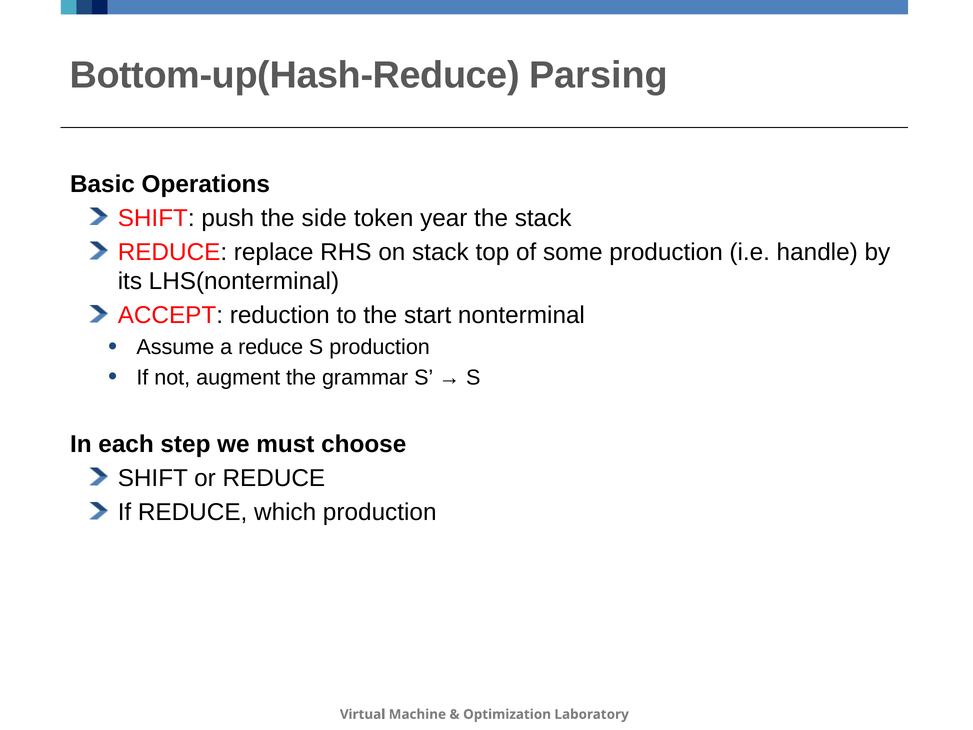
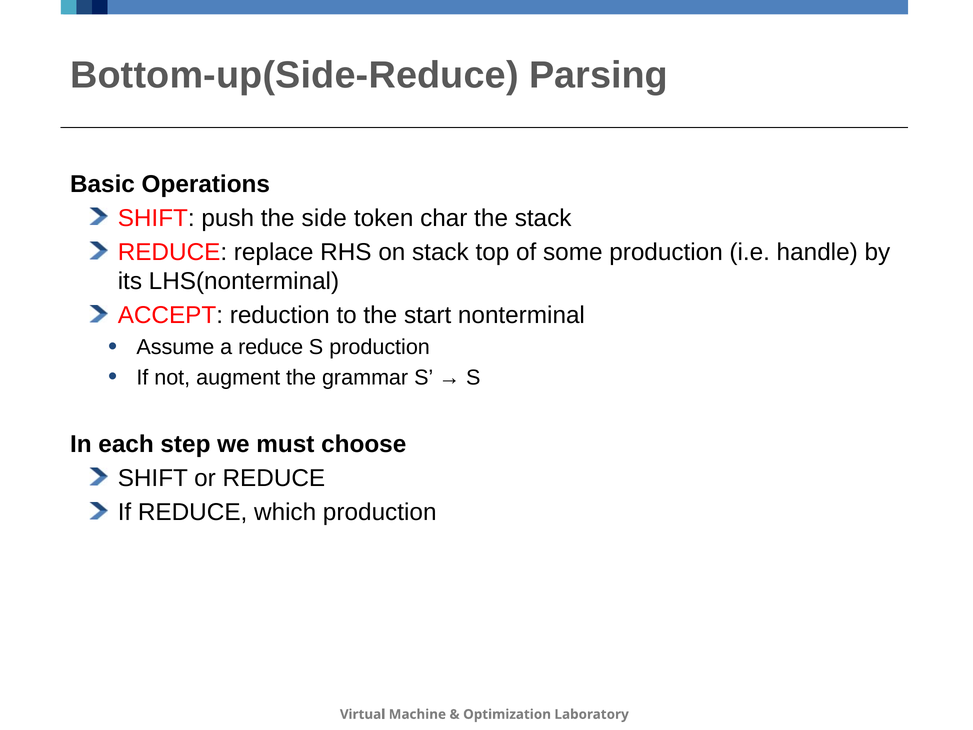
Bottom-up(Hash-Reduce: Bottom-up(Hash-Reduce -> Bottom-up(Side-Reduce
year: year -> char
